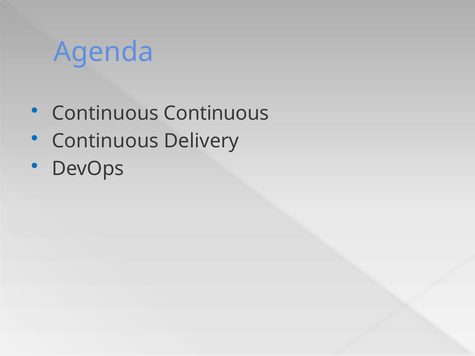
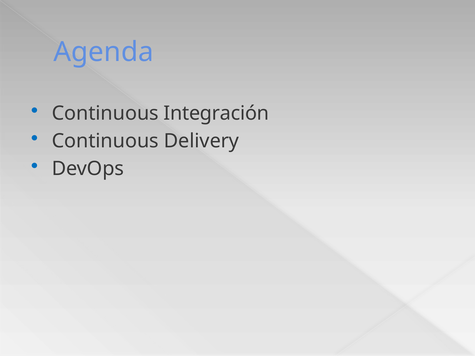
Continuous Continuous: Continuous -> Integración
